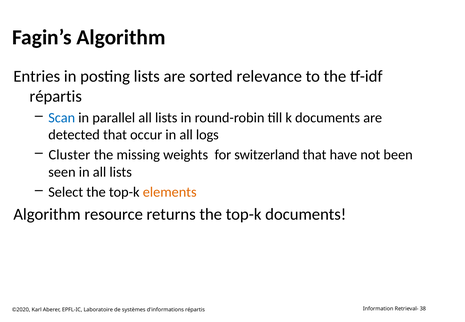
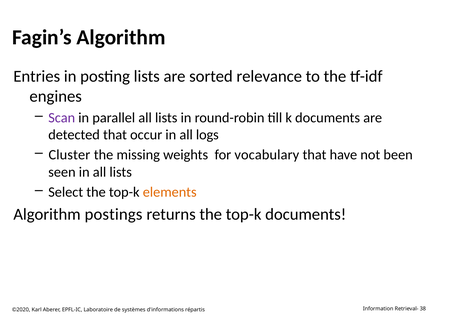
répartis at (56, 96): répartis -> engines
Scan colour: blue -> purple
switzerland: switzerland -> vocabulary
resource: resource -> postings
